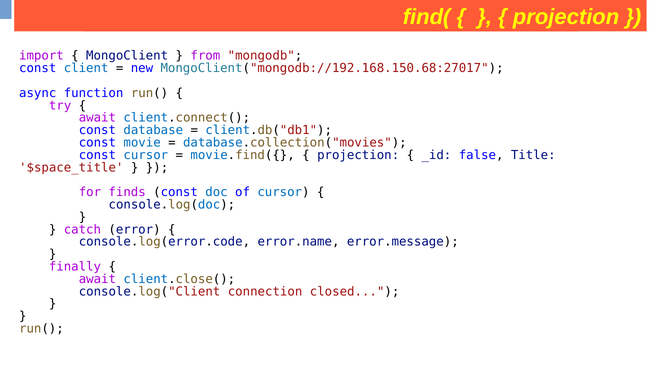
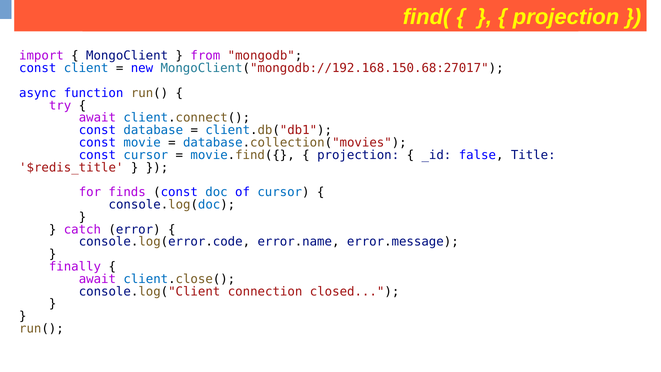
$space_title: $space_title -> $redis_title
